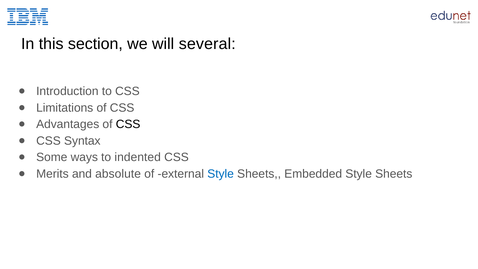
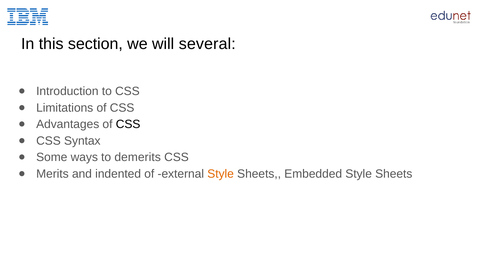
indented: indented -> demerits
absolute: absolute -> indented
Style at (221, 174) colour: blue -> orange
